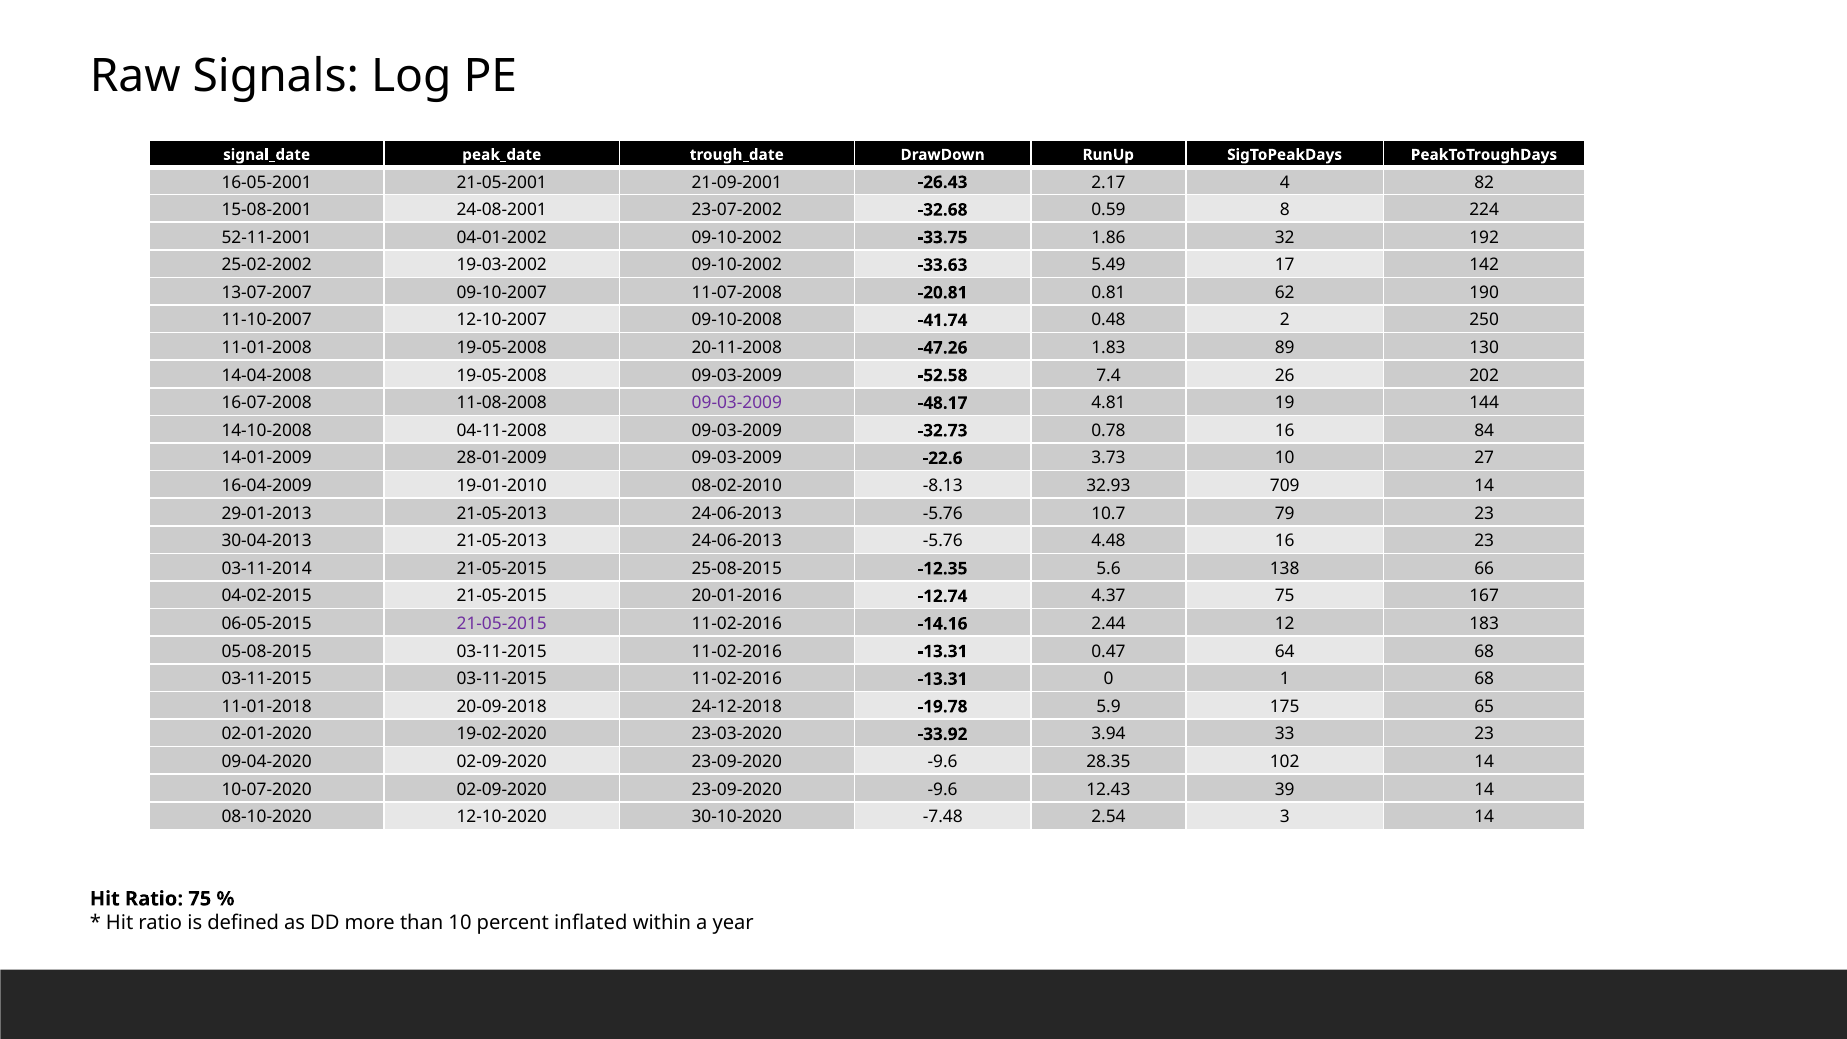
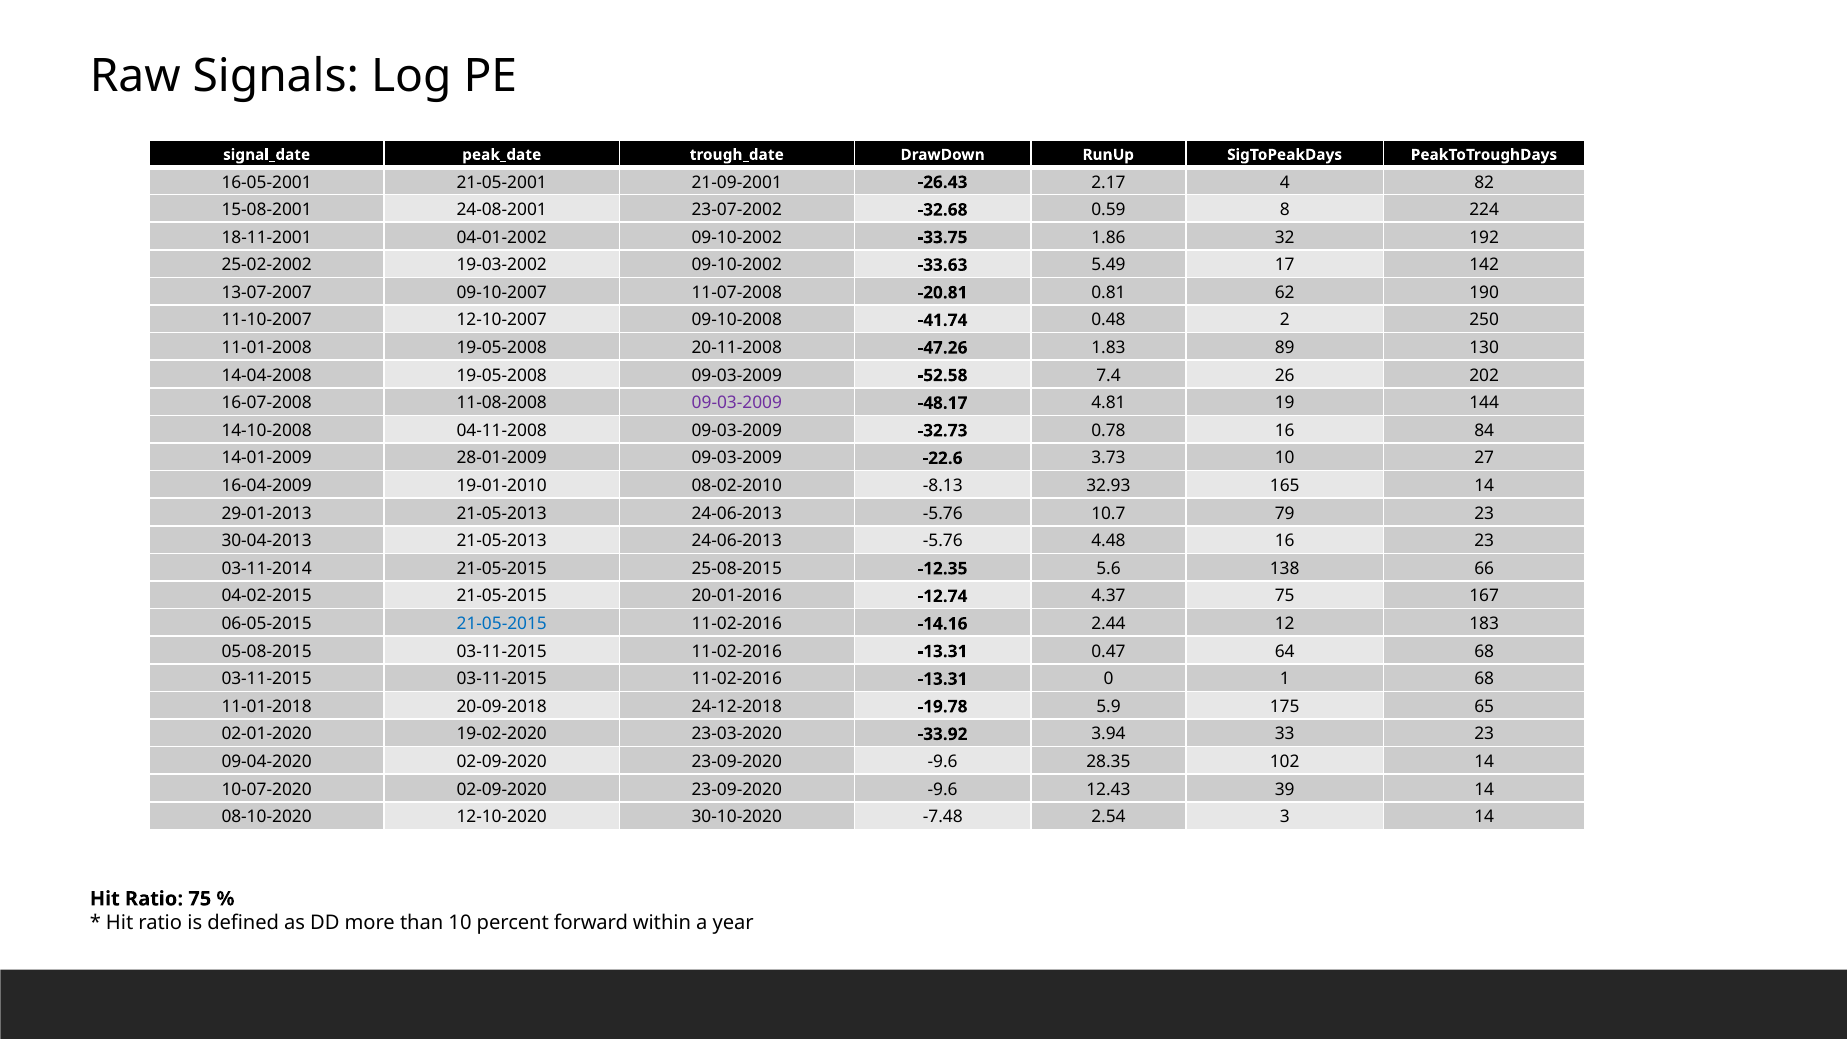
52-11-2001: 52-11-2001 -> 18-11-2001
709: 709 -> 165
21-05-2015 at (502, 624) colour: purple -> blue
inflated: inflated -> forward
